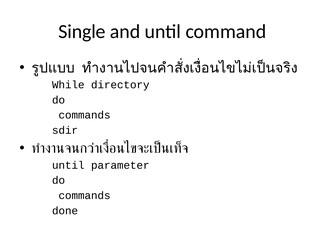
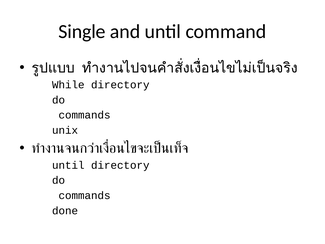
sdir: sdir -> unix
until parameter: parameter -> directory
